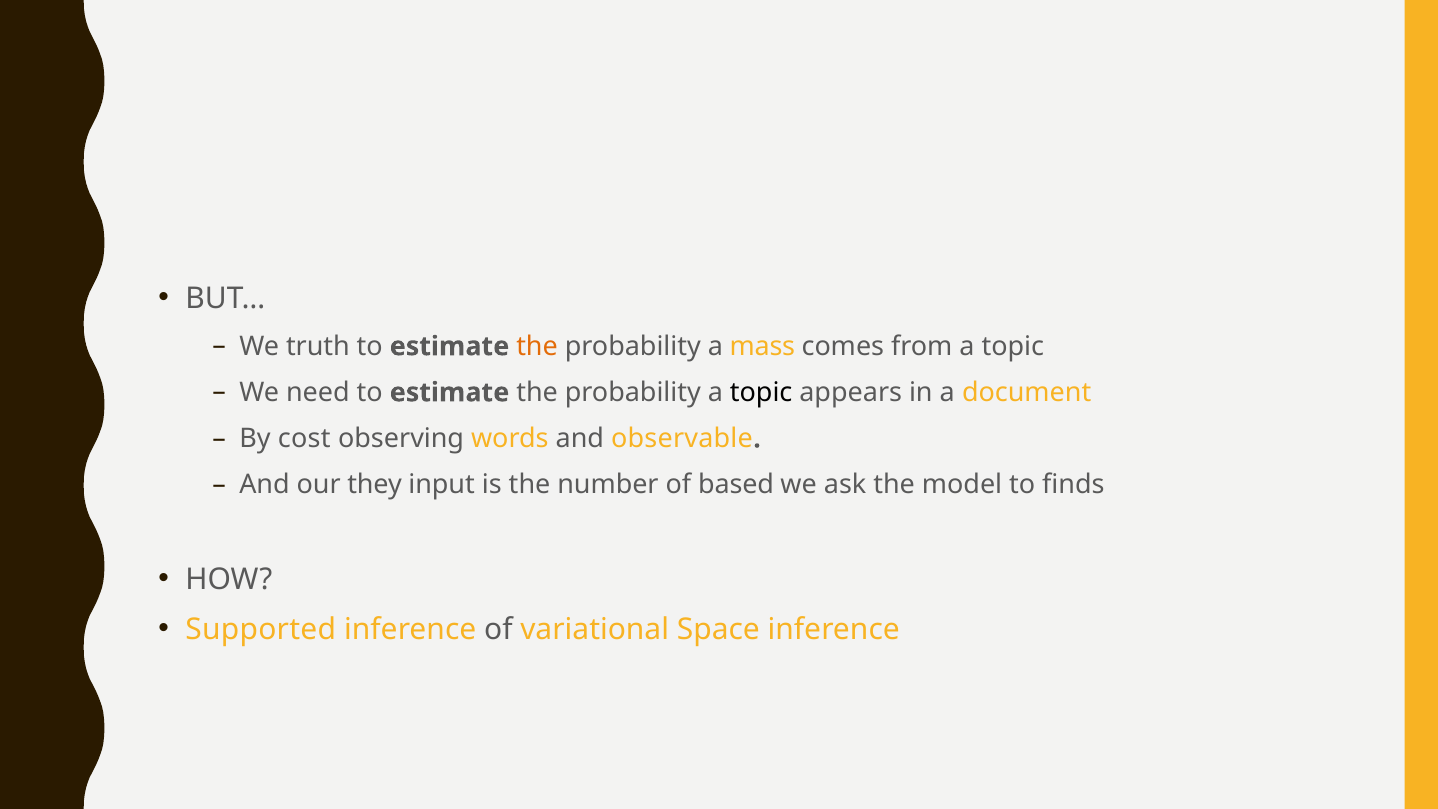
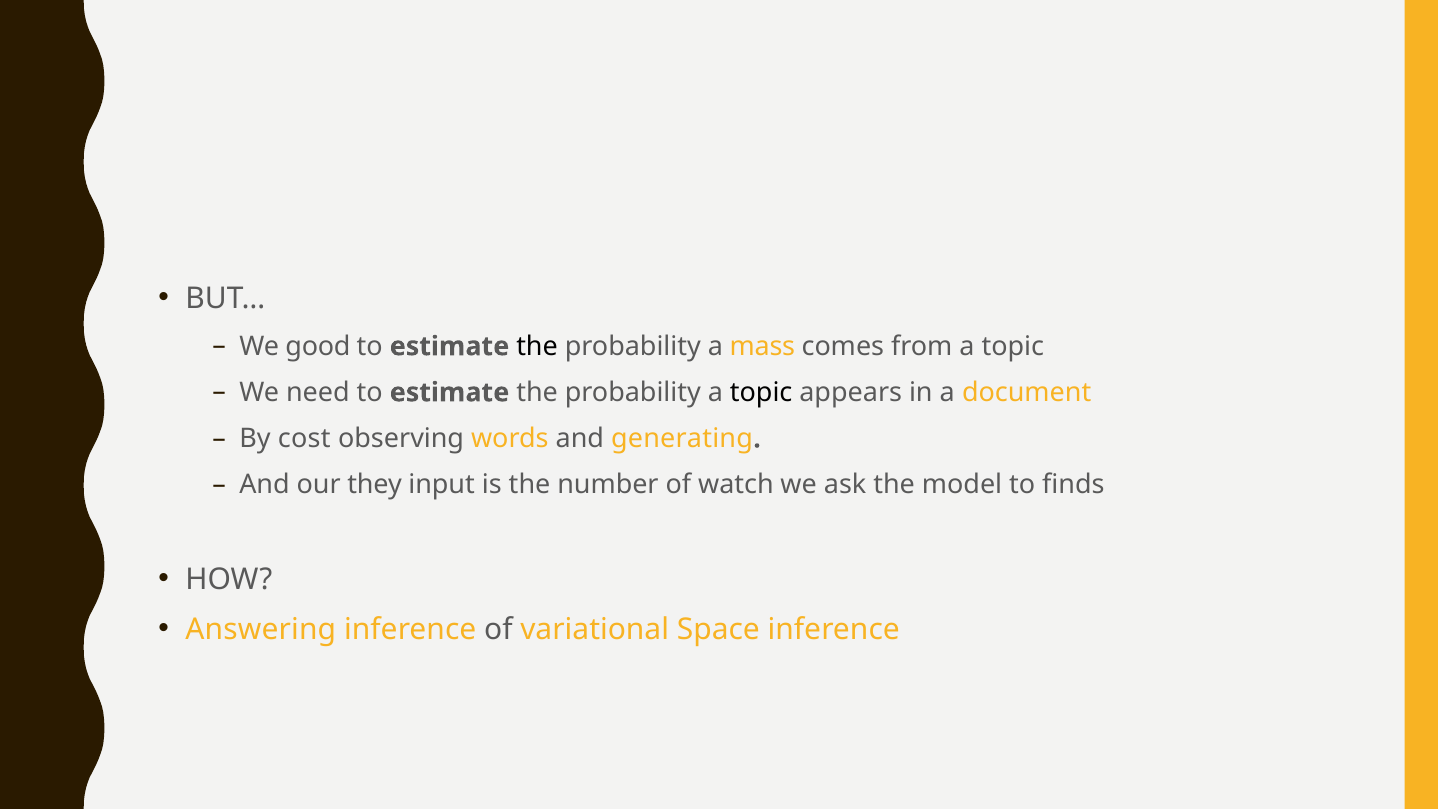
truth: truth -> good
the at (537, 346) colour: orange -> black
observable: observable -> generating
based: based -> watch
Supported: Supported -> Answering
